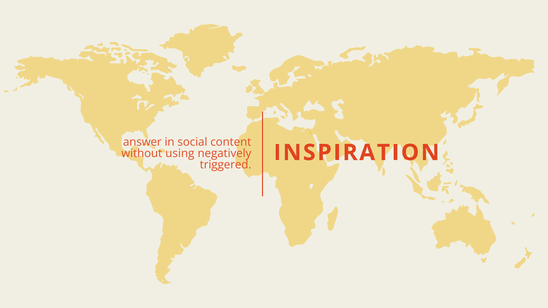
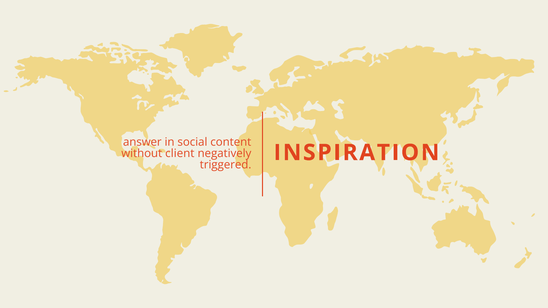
using: using -> client
